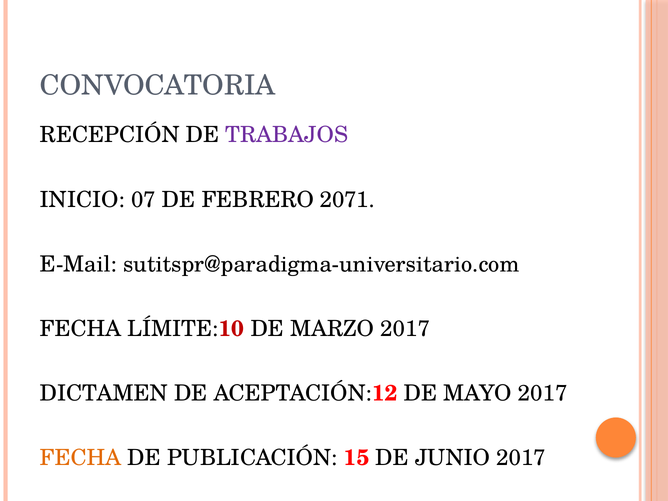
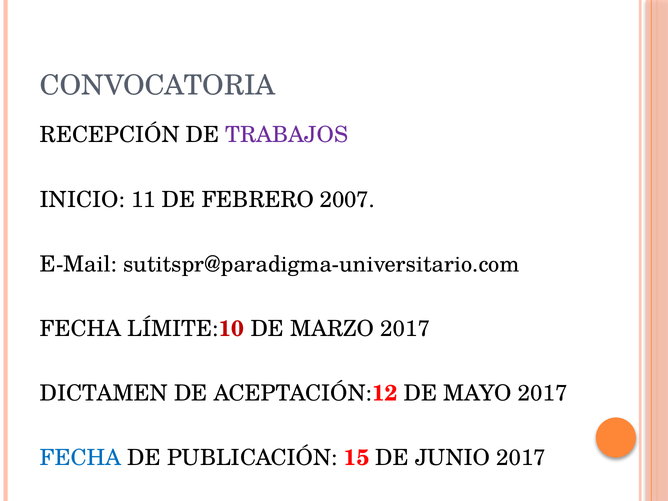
07: 07 -> 11
2071: 2071 -> 2007
FECHA at (81, 458) colour: orange -> blue
